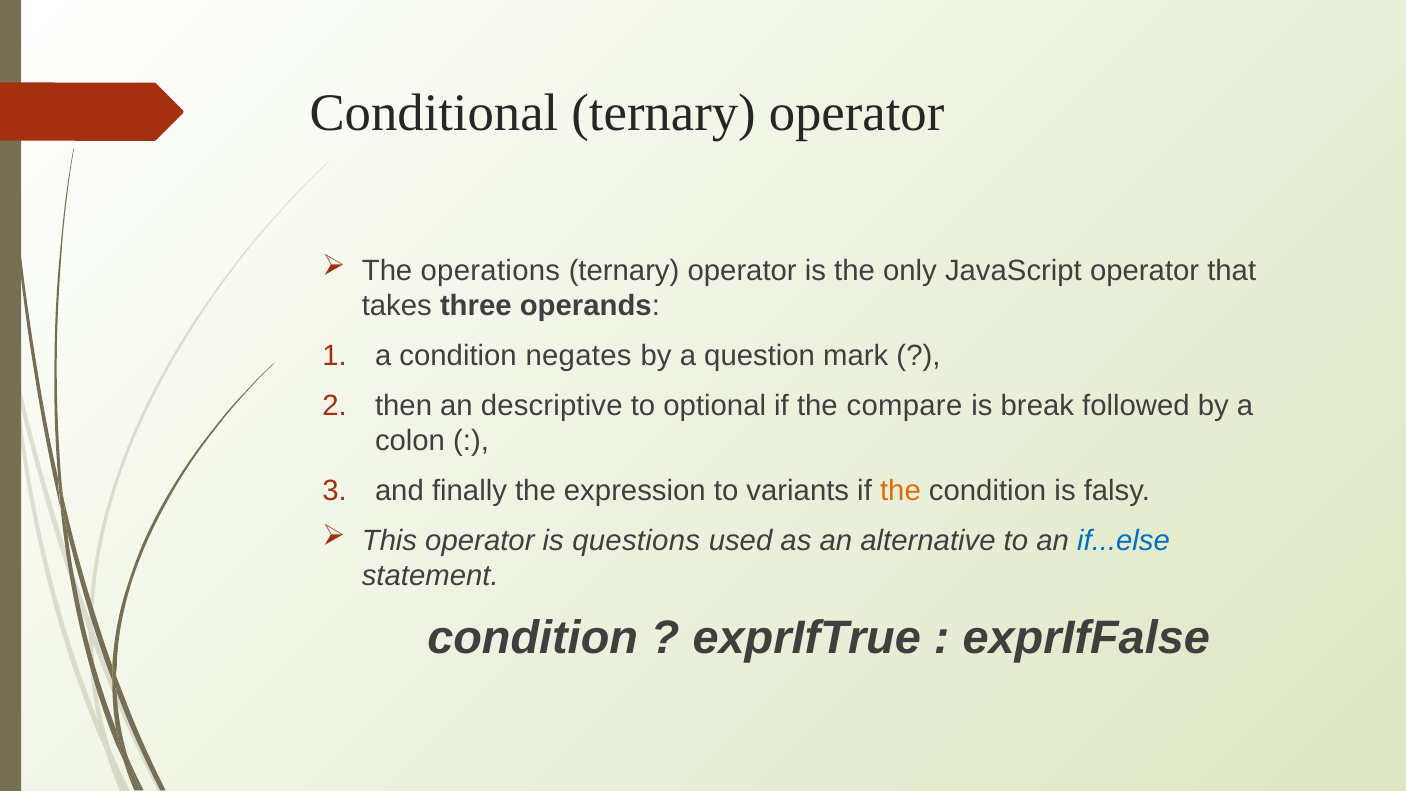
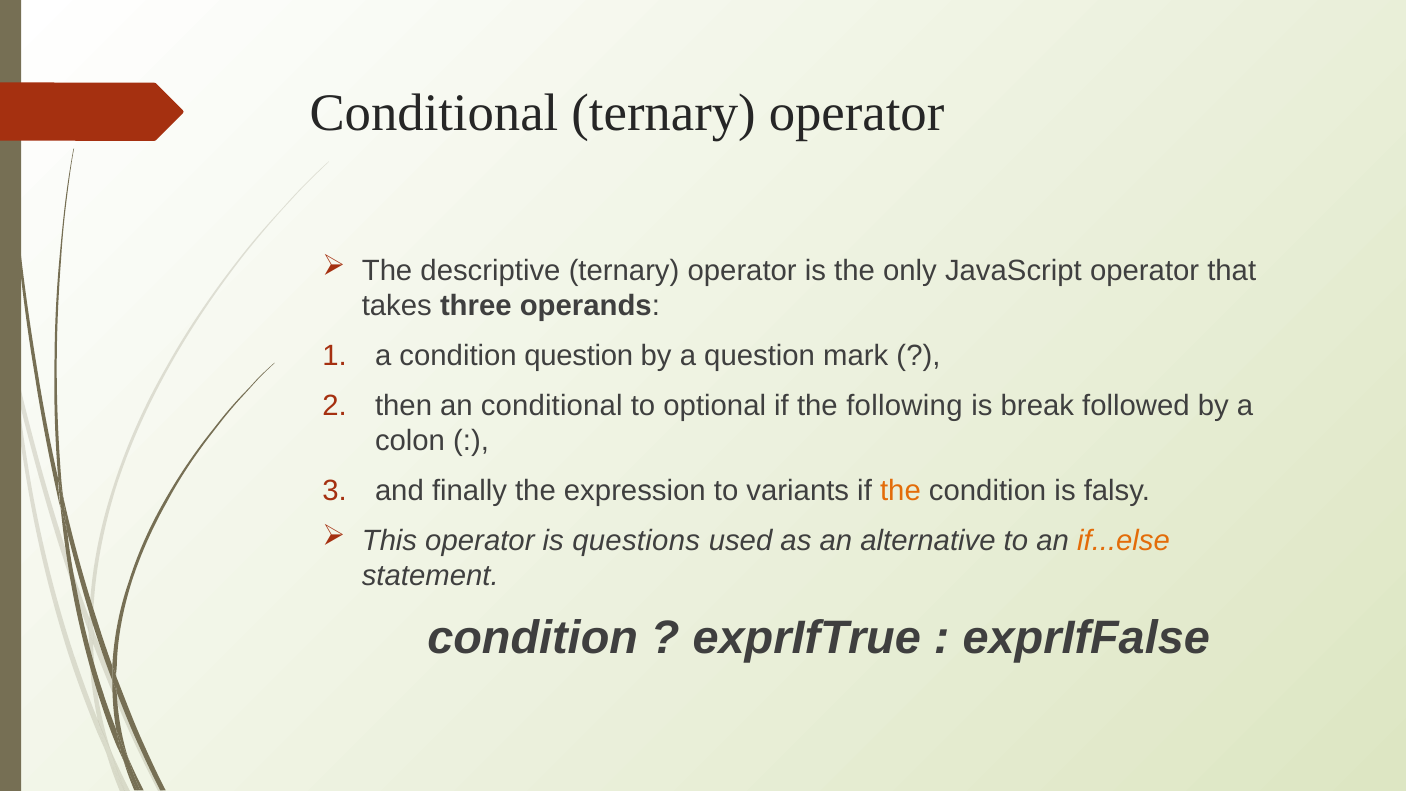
operations: operations -> descriptive
condition negates: negates -> question
an descriptive: descriptive -> conditional
compare: compare -> following
if...else colour: blue -> orange
